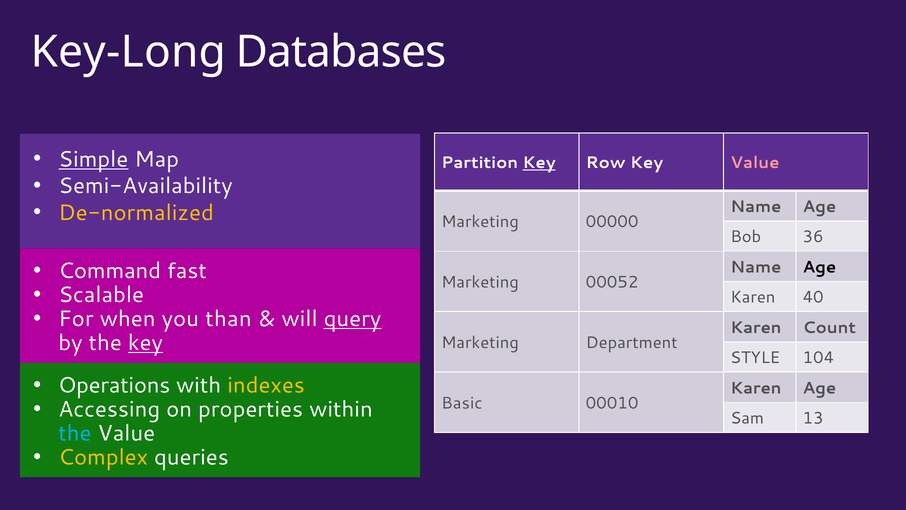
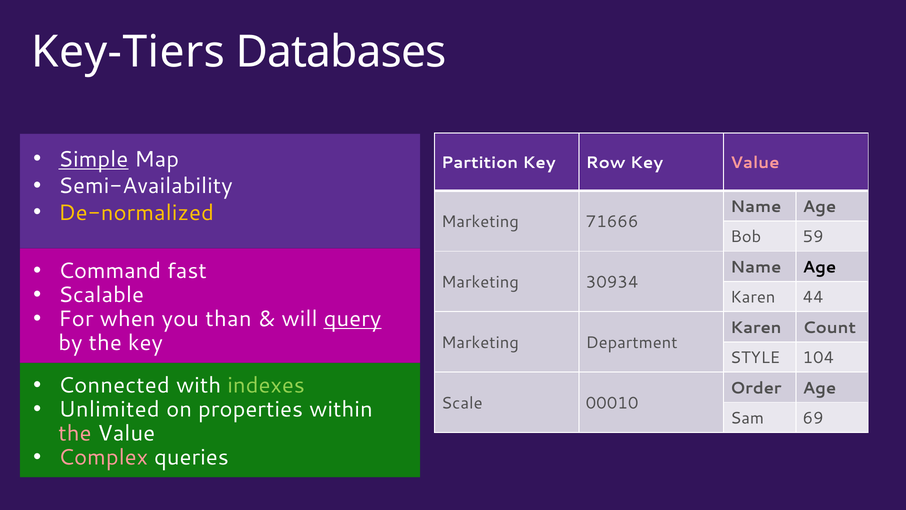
Key-Long: Key-Long -> Key-Tiers
Key at (539, 163) underline: present -> none
00000: 00000 -> 71666
36: 36 -> 59
00052: 00052 -> 30934
40: 40 -> 44
key at (145, 343) underline: present -> none
Operations: Operations -> Connected
indexes colour: yellow -> light green
Karen at (756, 388): Karen -> Order
Basic: Basic -> Scale
Accessing: Accessing -> Unlimited
13: 13 -> 69
the at (75, 433) colour: light blue -> pink
Complex colour: yellow -> pink
